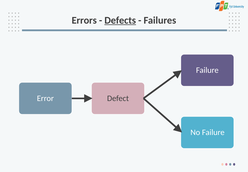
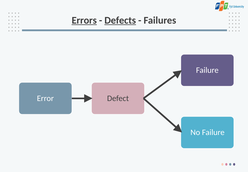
Errors underline: none -> present
